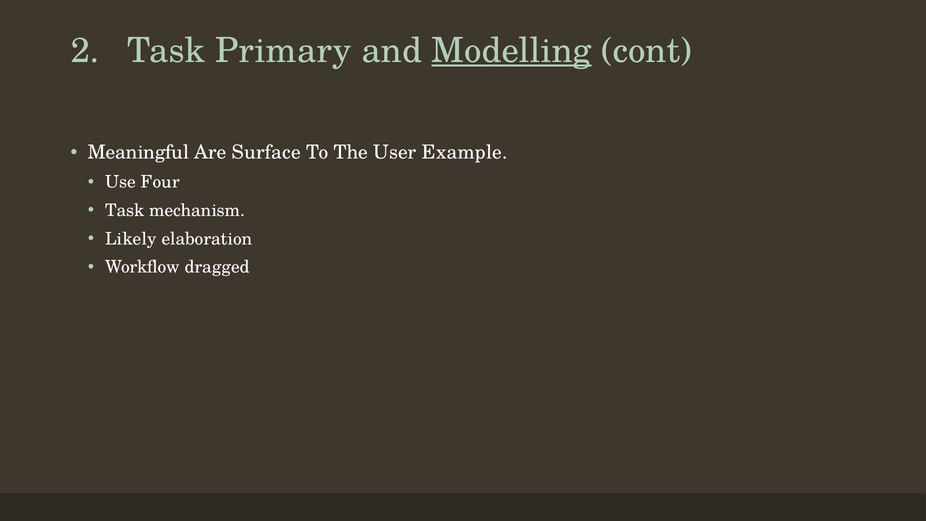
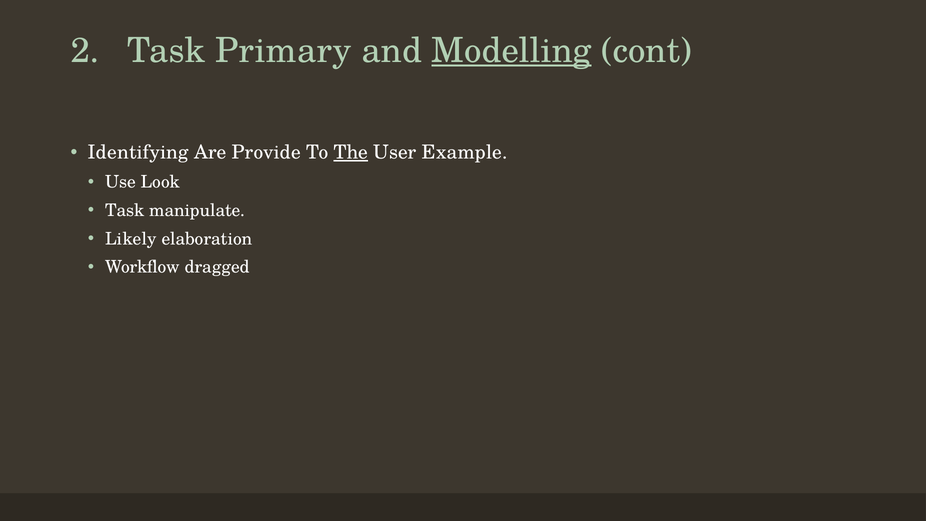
Meaningful: Meaningful -> Identifying
Surface: Surface -> Provide
The underline: none -> present
Four: Four -> Look
mechanism: mechanism -> manipulate
